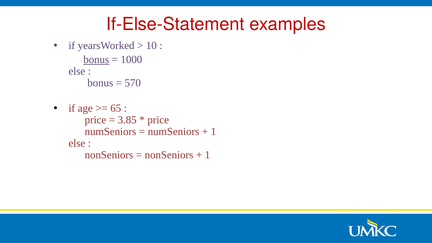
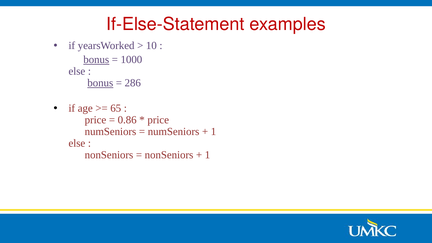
bonus at (100, 83) underline: none -> present
570: 570 -> 286
3.85: 3.85 -> 0.86
